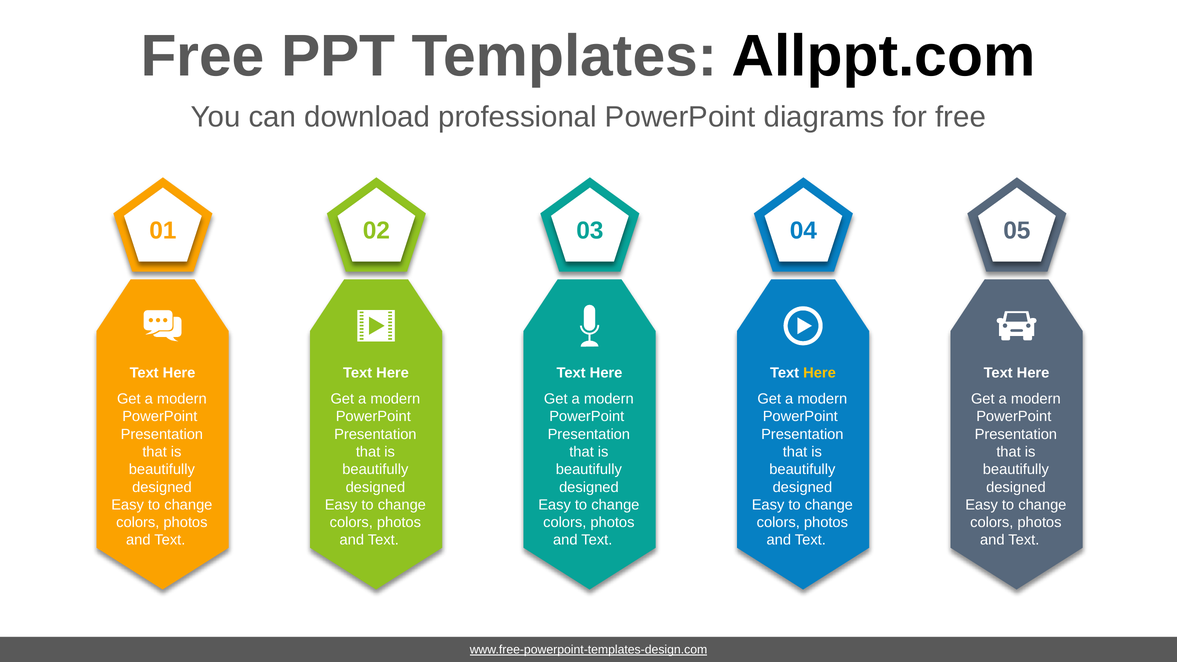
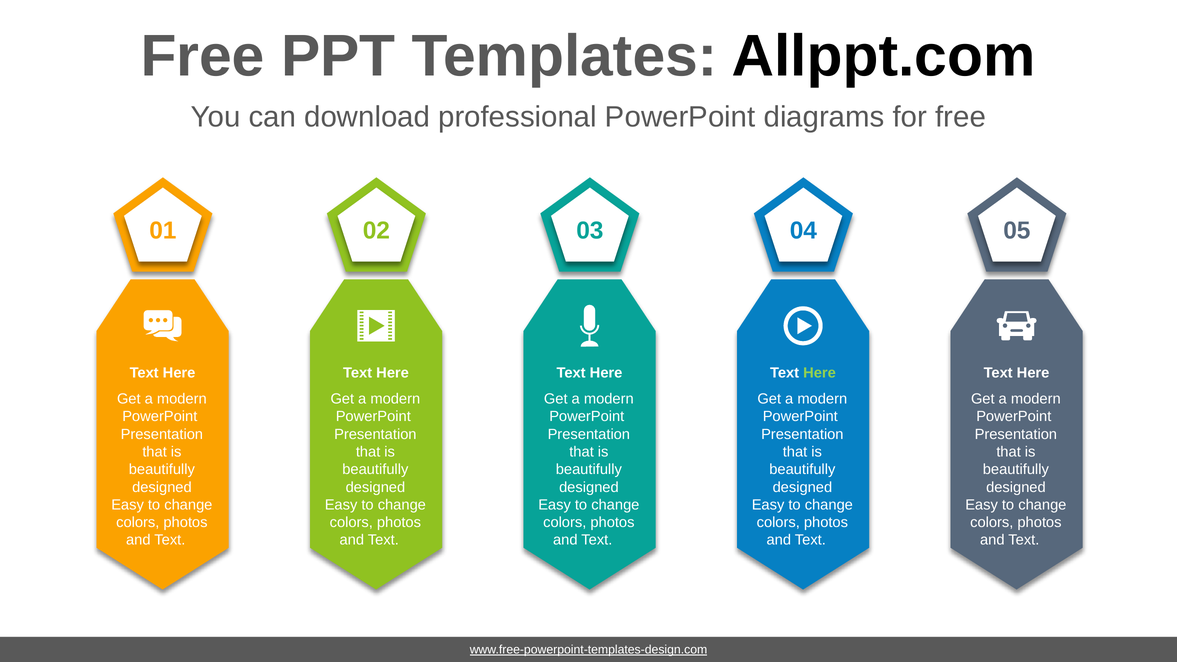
Here at (820, 373) colour: yellow -> light green
